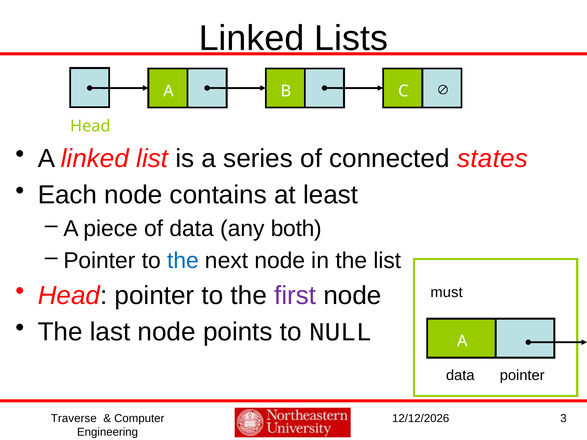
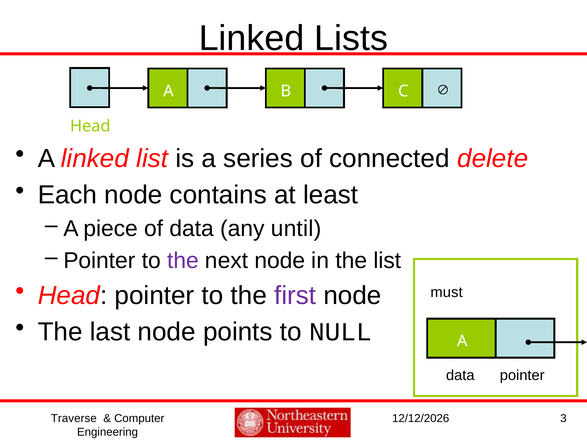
states: states -> delete
both: both -> until
the at (183, 261) colour: blue -> purple
